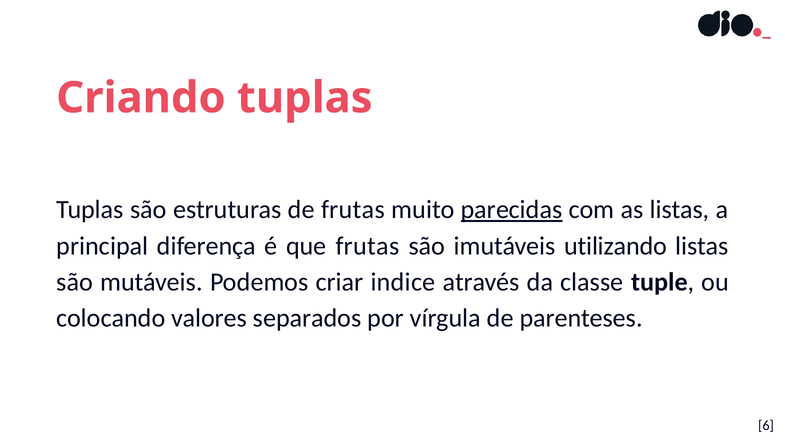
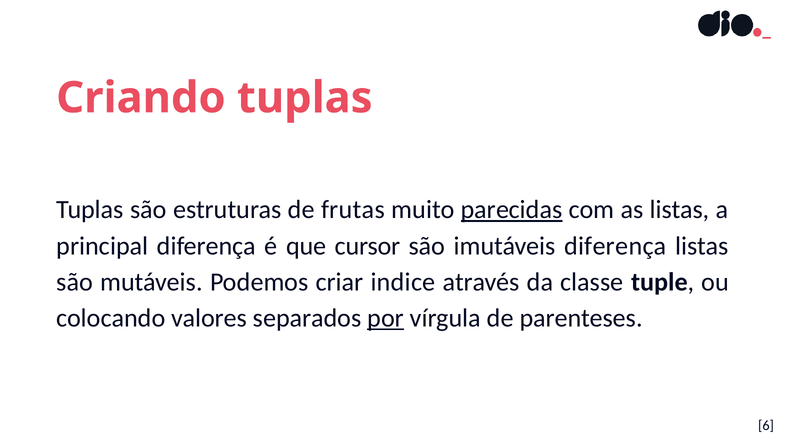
que frutas: frutas -> cursor
imutáveis utilizando: utilizando -> diferença
por underline: none -> present
